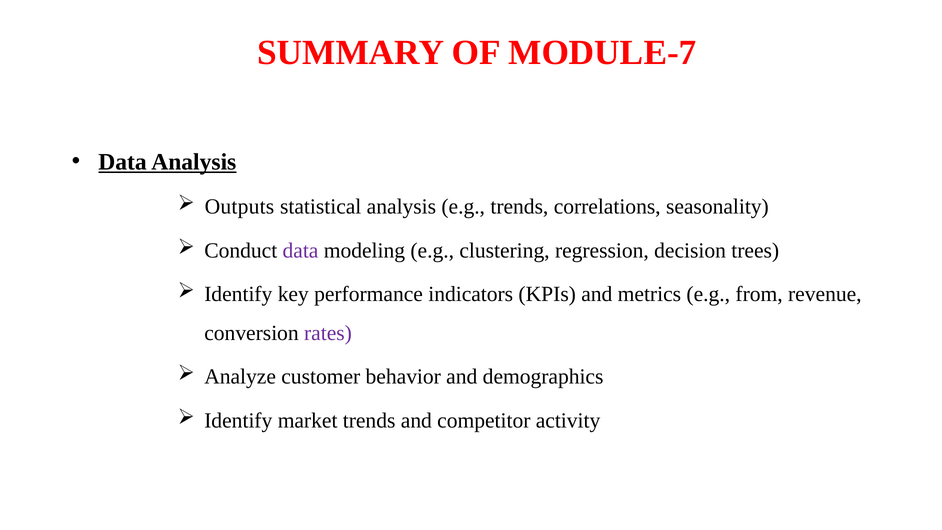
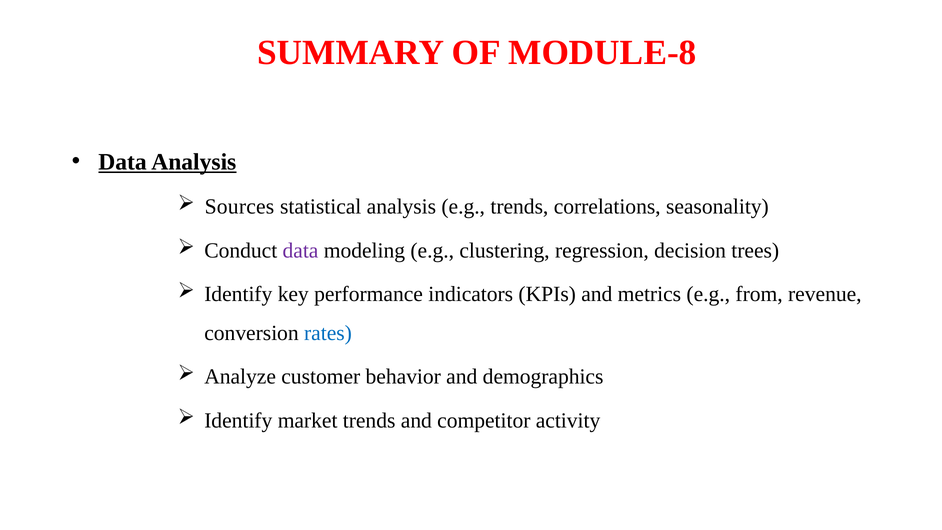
MODULE-7: MODULE-7 -> MODULE-8
Outputs: Outputs -> Sources
rates colour: purple -> blue
